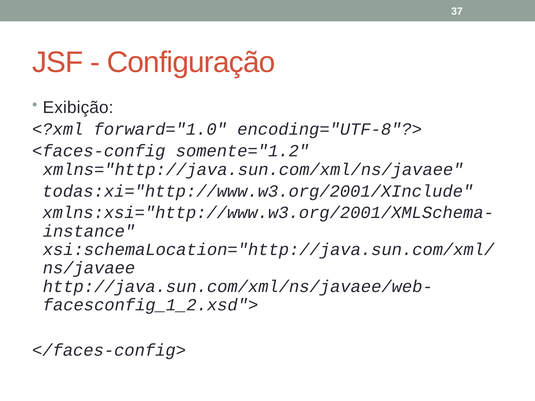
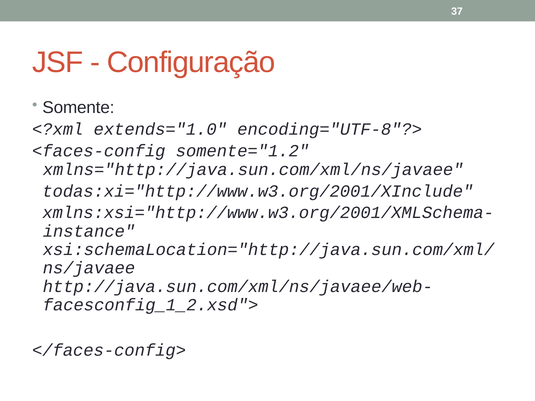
Exibição: Exibição -> Somente
forward="1.0: forward="1.0 -> extends="1.0
